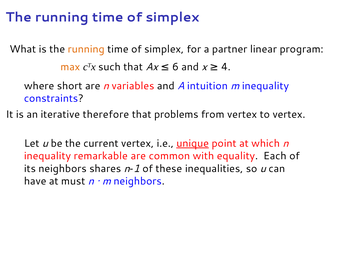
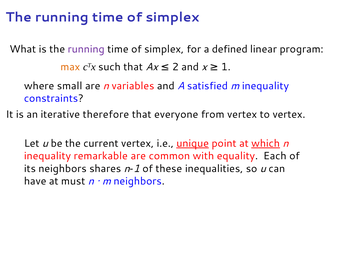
running at (86, 49) colour: orange -> purple
partner: partner -> defined
6: 6 -> 2
4 at (226, 67): 4 -> 1
short: short -> small
intuition: intuition -> satisﬁed
problems: problems -> everyone
which underline: none -> present
